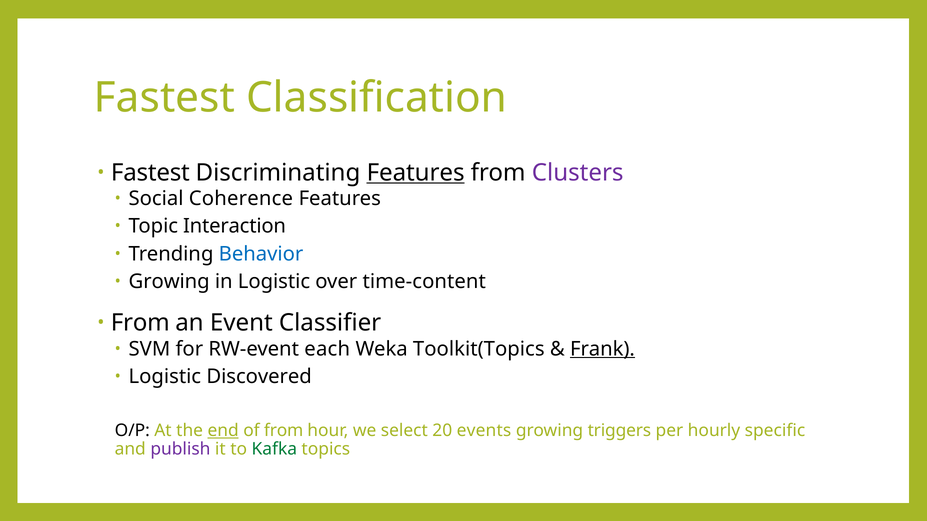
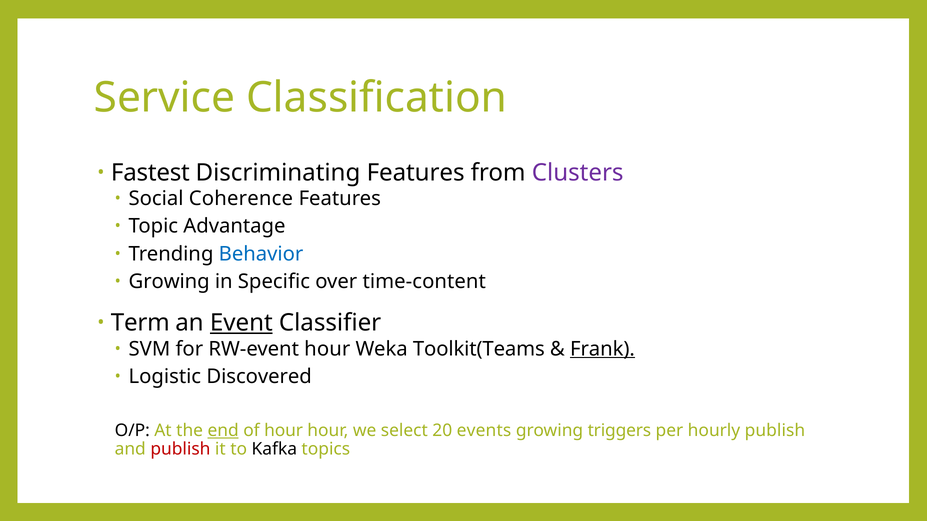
Fastest at (164, 98): Fastest -> Service
Features at (416, 173) underline: present -> none
Interaction: Interaction -> Advantage
in Logistic: Logistic -> Specific
From at (140, 323): From -> Term
Event underline: none -> present
RW-event each: each -> hour
Toolkit(Topics: Toolkit(Topics -> Toolkit(Teams
of from: from -> hour
hourly specific: specific -> publish
publish at (180, 449) colour: purple -> red
Kafka colour: green -> black
